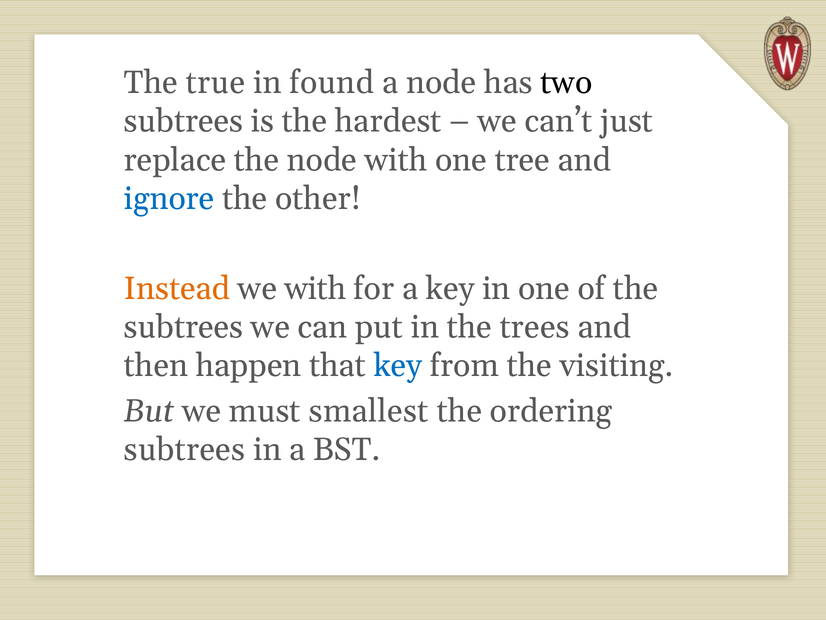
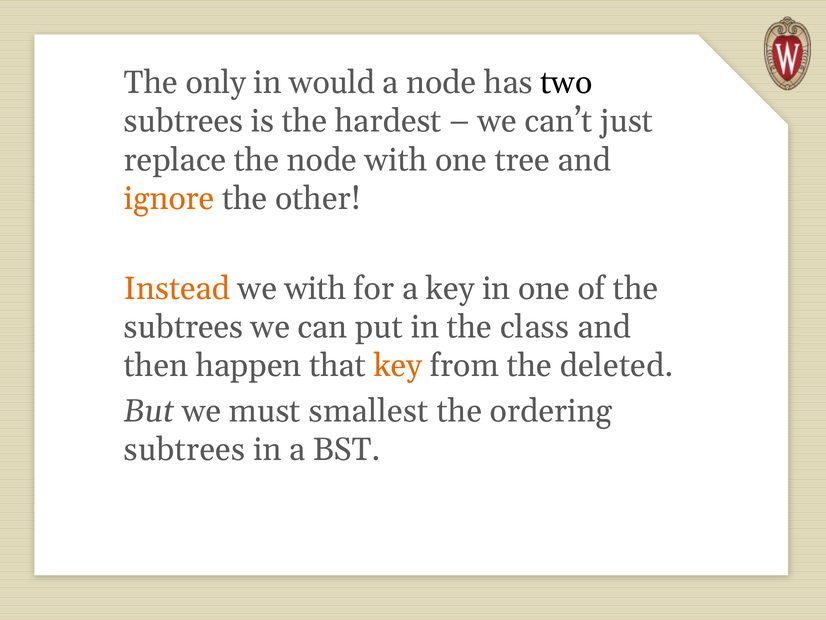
true: true -> only
found: found -> would
ignore colour: blue -> orange
trees: trees -> class
key at (398, 366) colour: blue -> orange
visiting: visiting -> deleted
